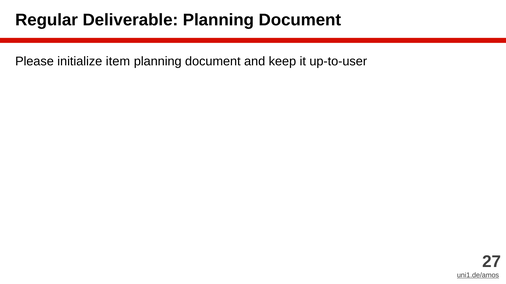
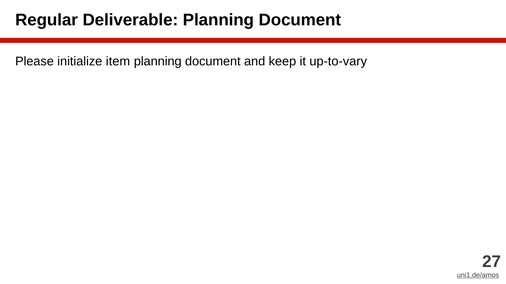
up-to-user: up-to-user -> up-to-vary
